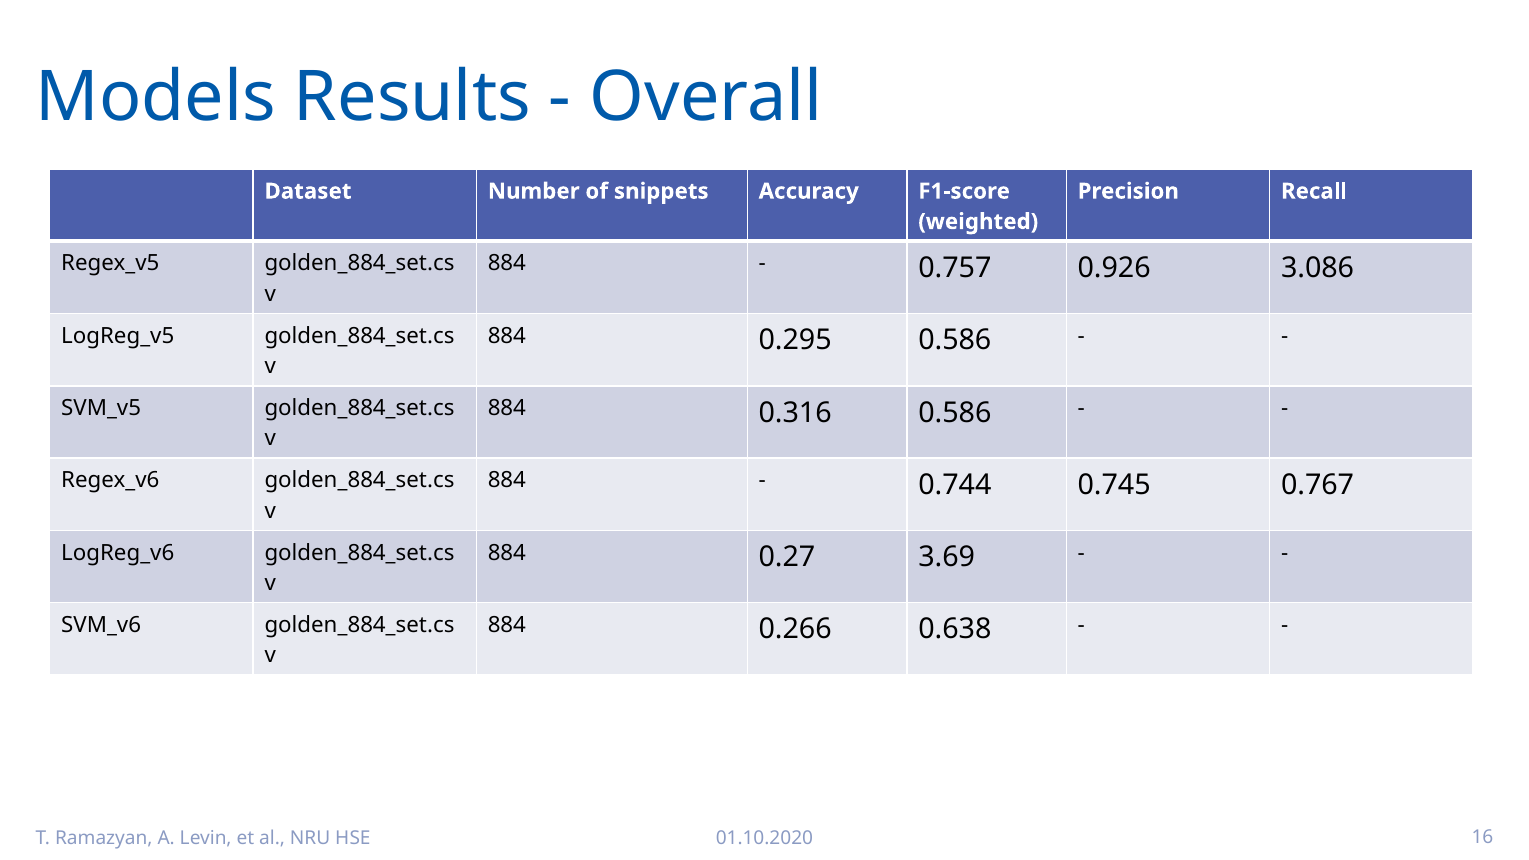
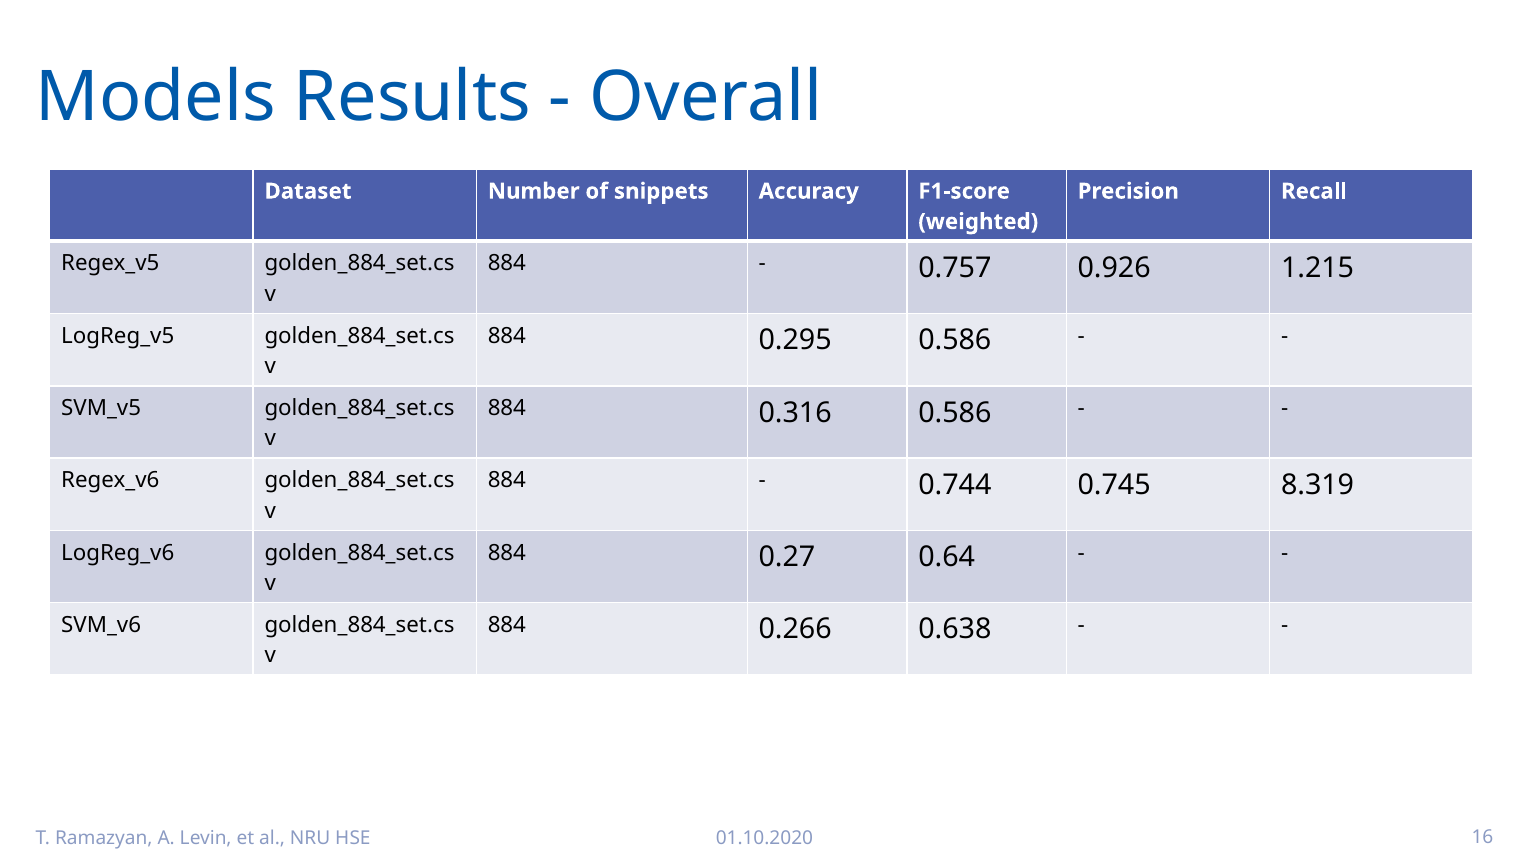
3.086: 3.086 -> 1.215
0.767: 0.767 -> 8.319
3.69: 3.69 -> 0.64
